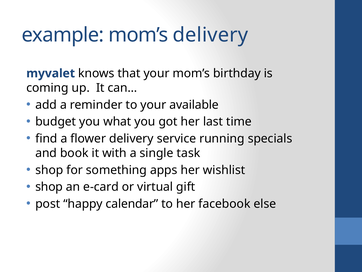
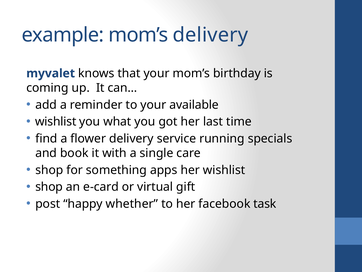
budget at (56, 122): budget -> wishlist
task: task -> care
calendar: calendar -> whether
else: else -> task
